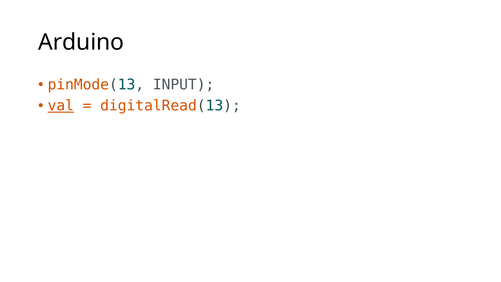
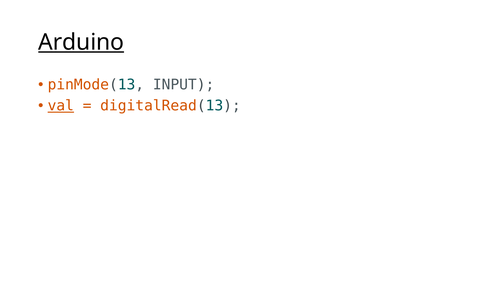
Arduino underline: none -> present
